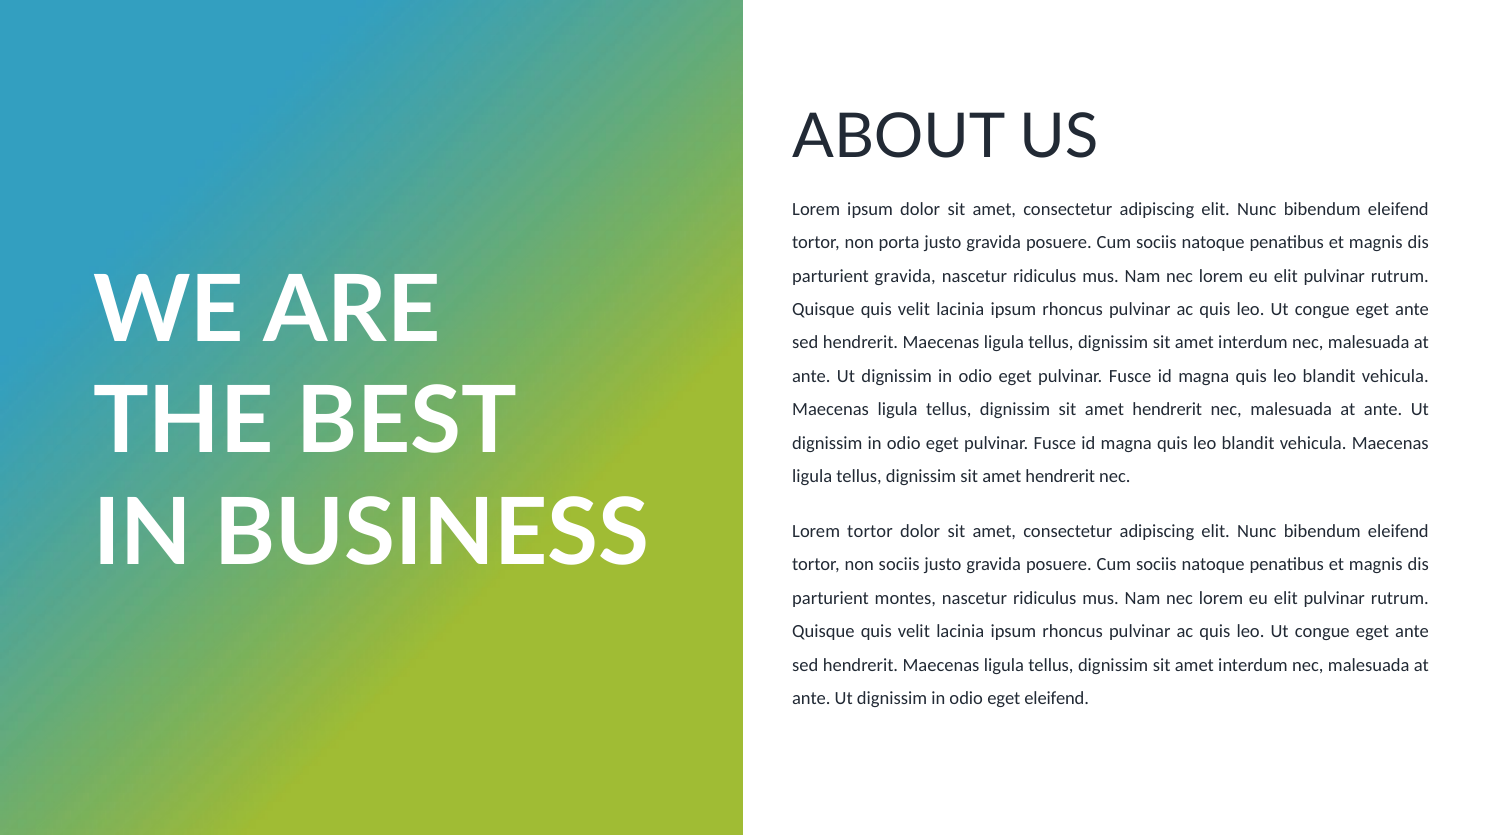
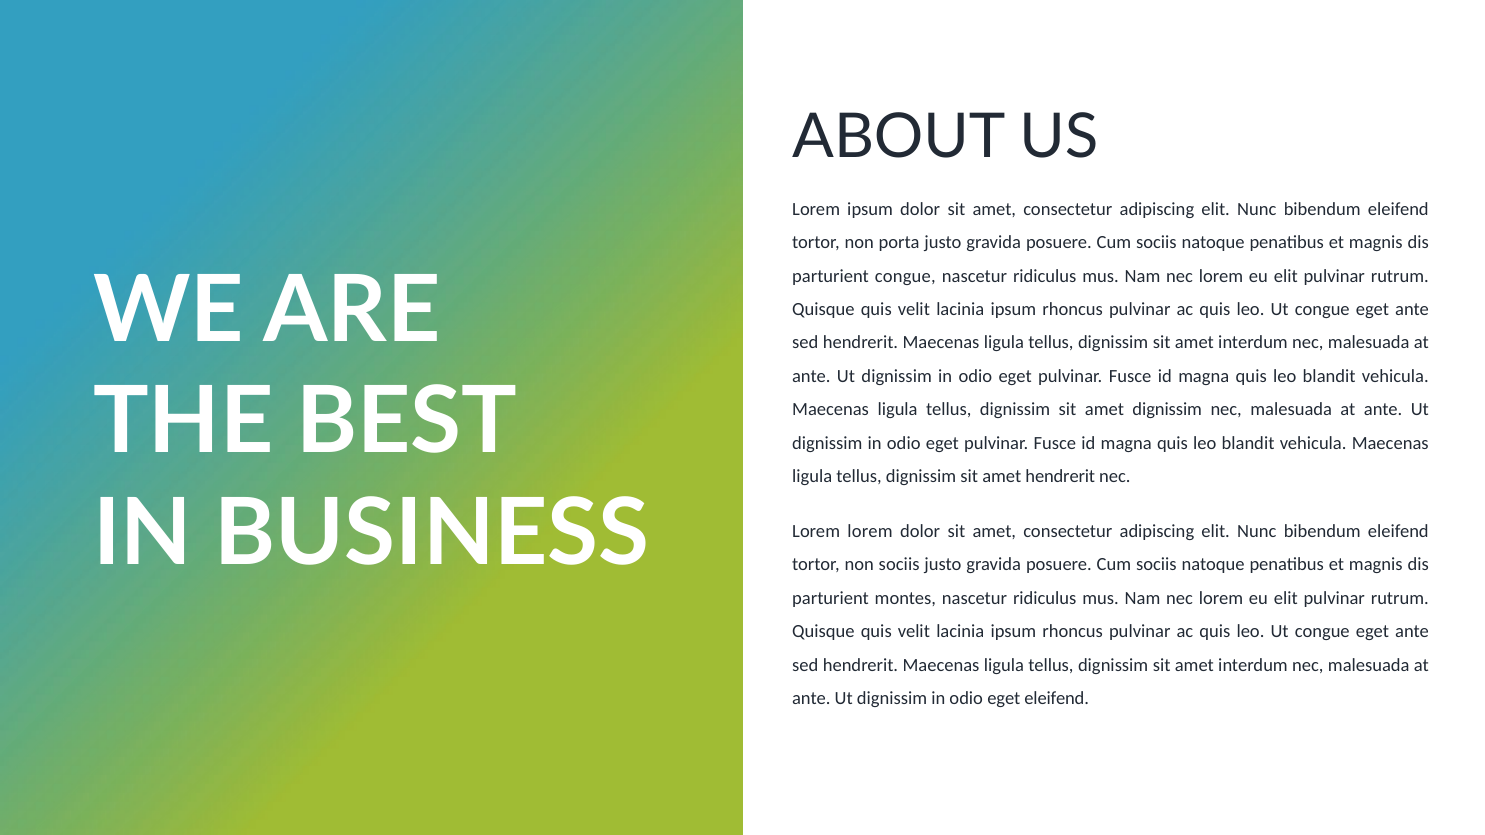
parturient gravida: gravida -> congue
hendrerit at (1167, 410): hendrerit -> dignissim
Lorem tortor: tortor -> lorem
